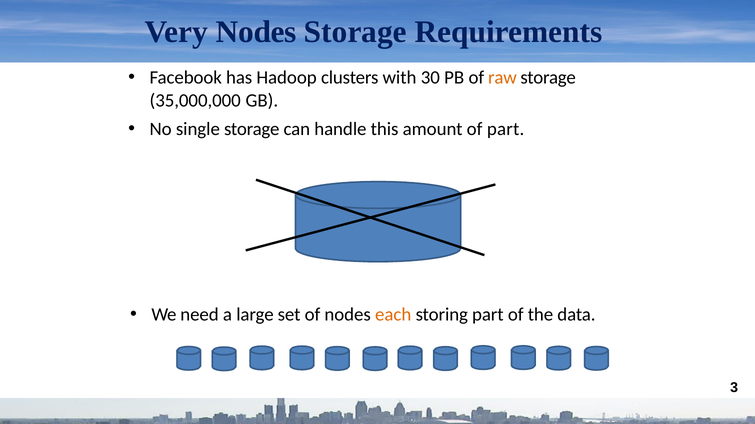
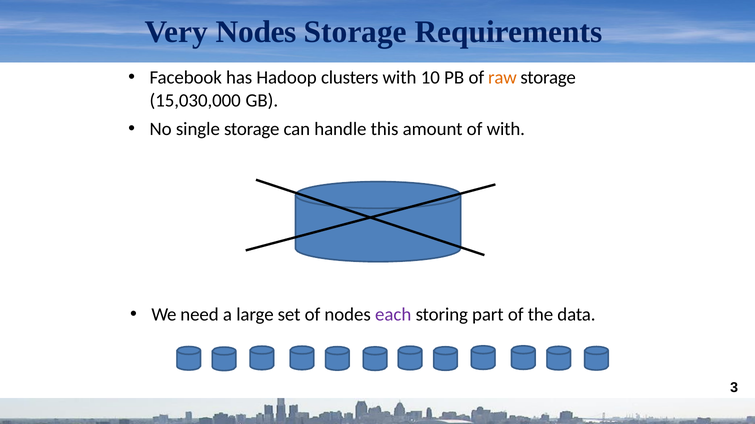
30: 30 -> 10
35,000,000: 35,000,000 -> 15,030,000
of part: part -> with
each colour: orange -> purple
